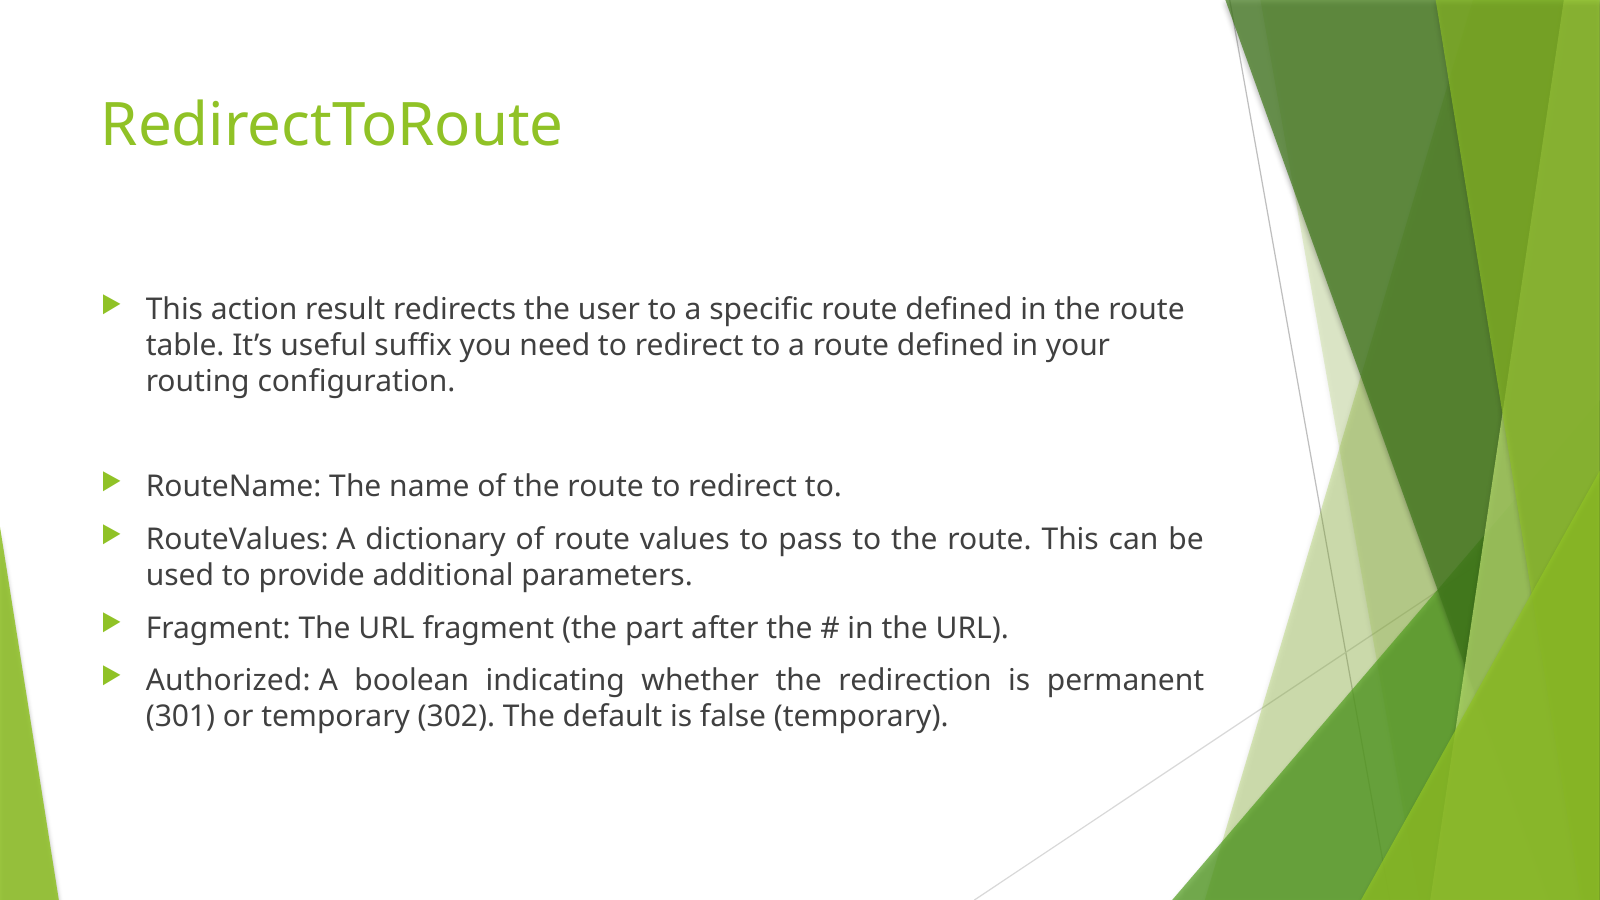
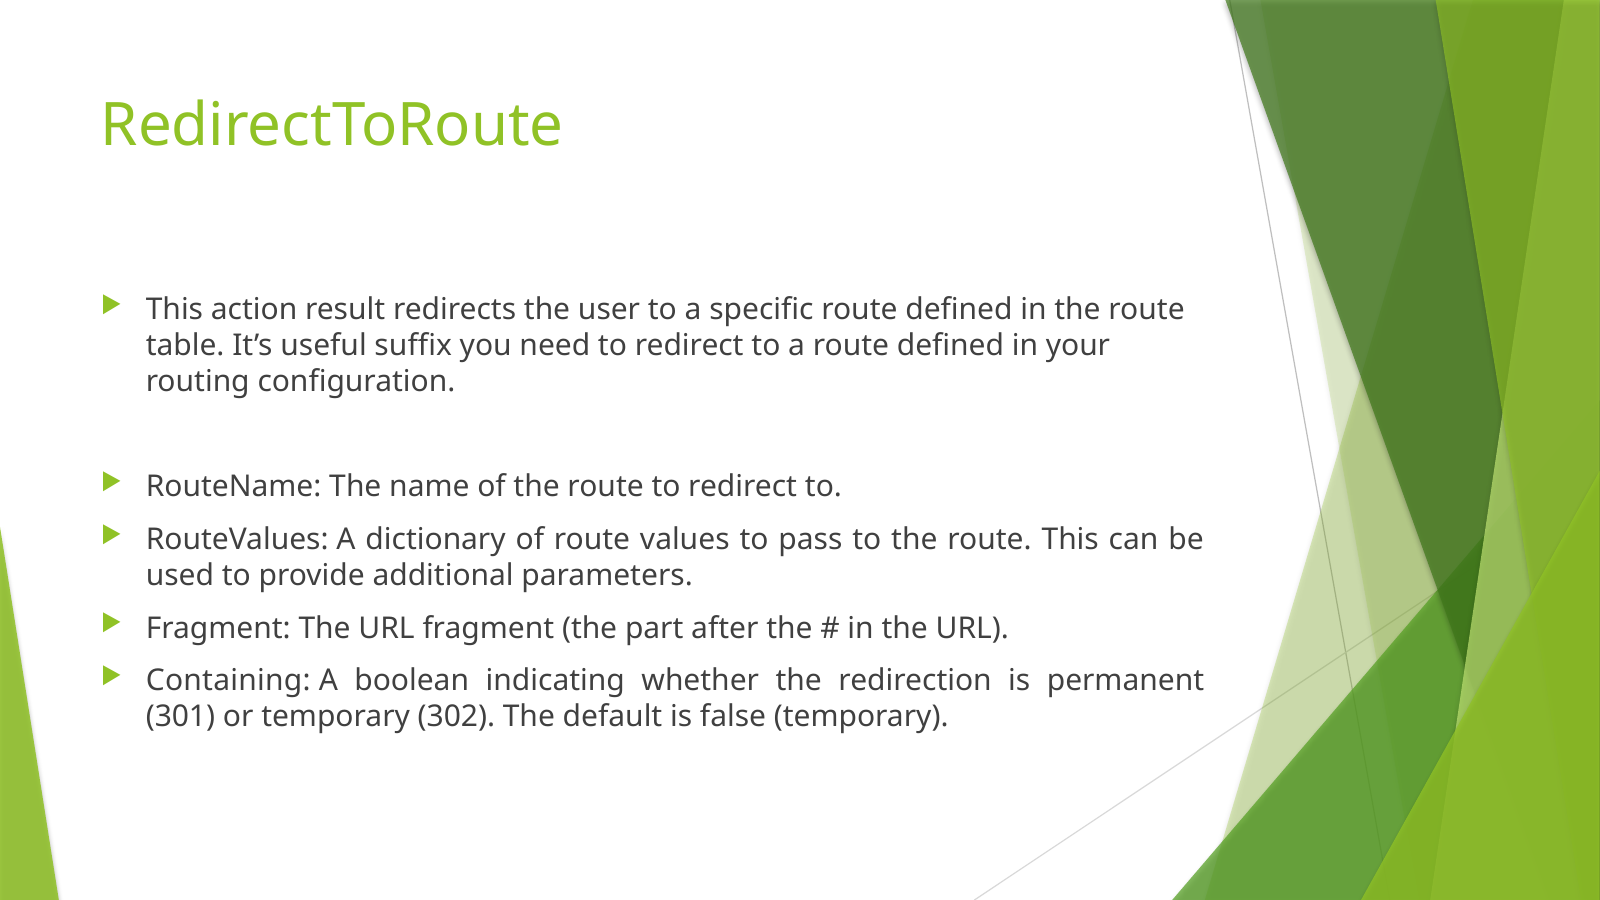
Authorized: Authorized -> Containing
